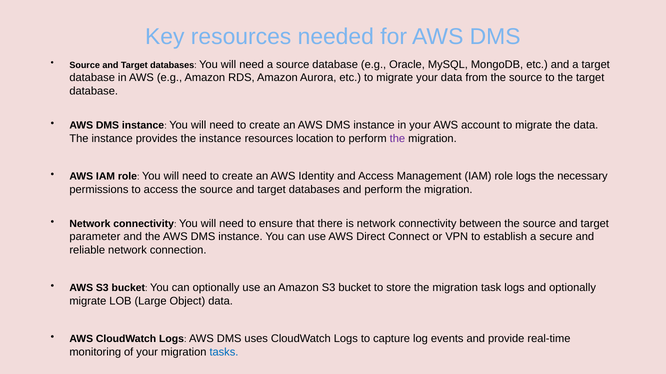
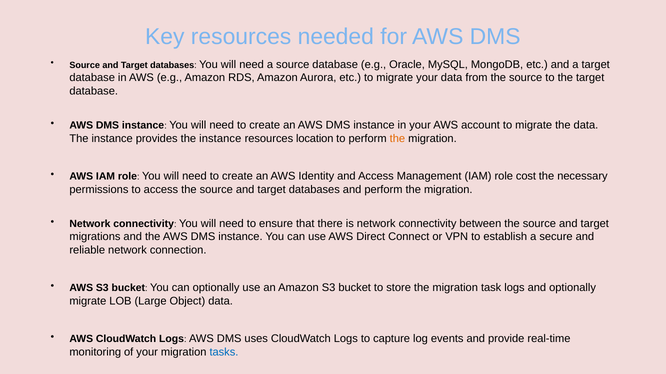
the at (397, 139) colour: purple -> orange
role logs: logs -> cost
parameter: parameter -> migrations
